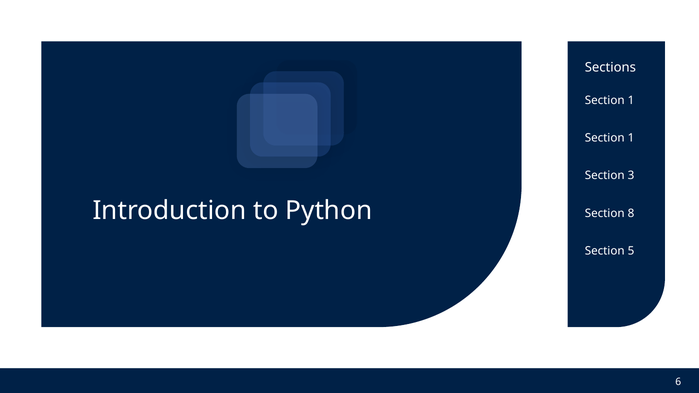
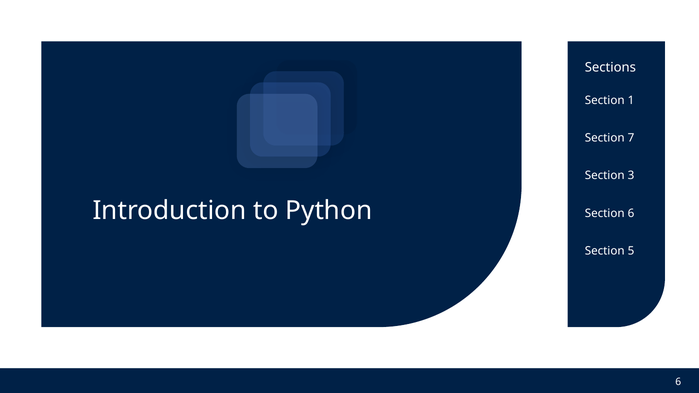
1 at (631, 138): 1 -> 7
Section 8: 8 -> 6
